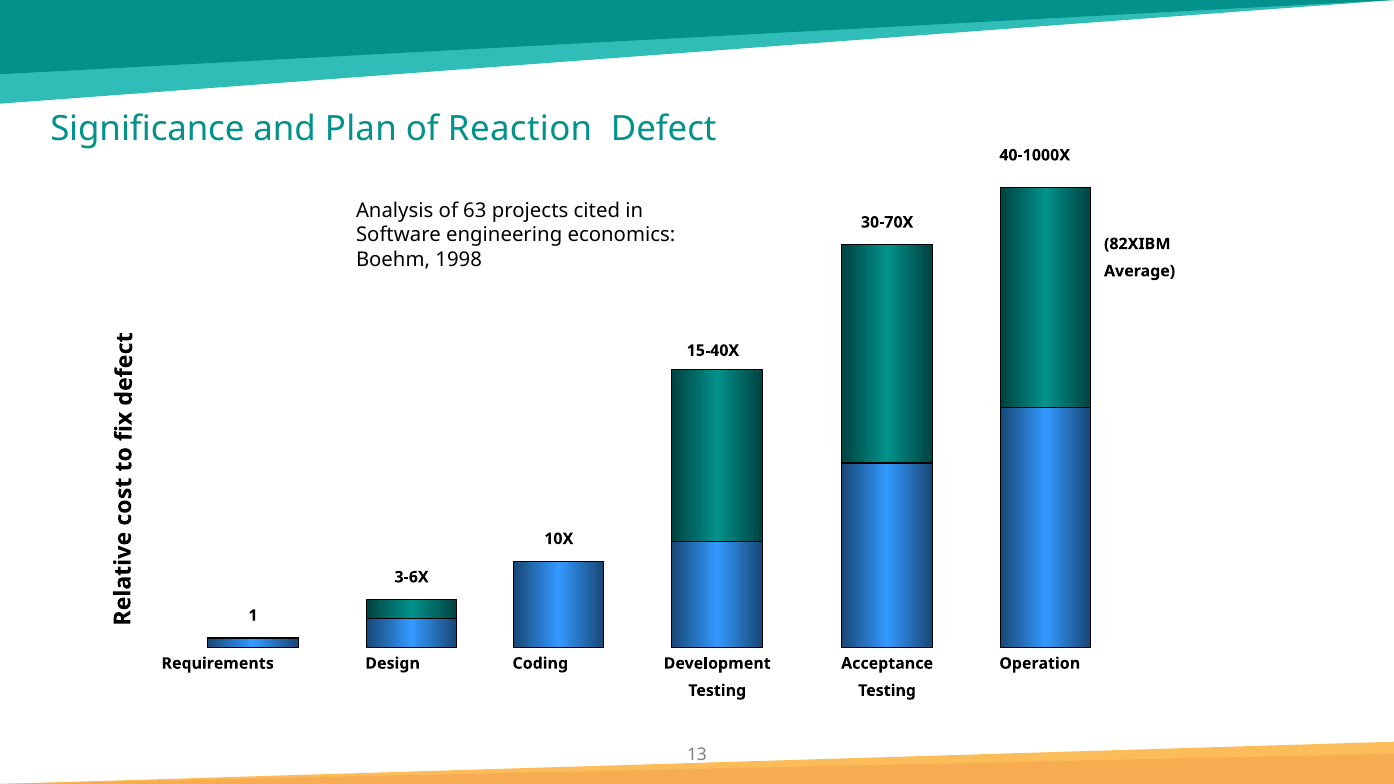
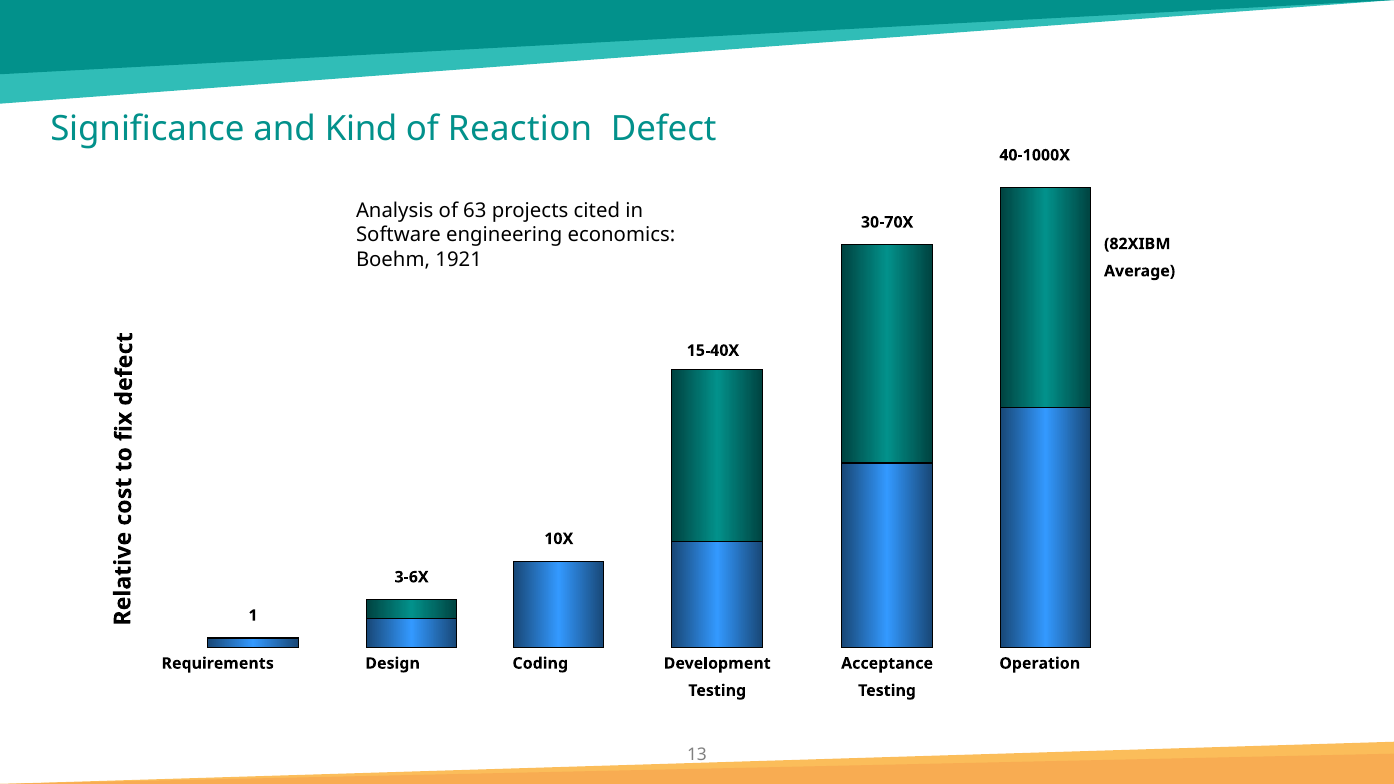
Plan: Plan -> Kind
1998: 1998 -> 1921
